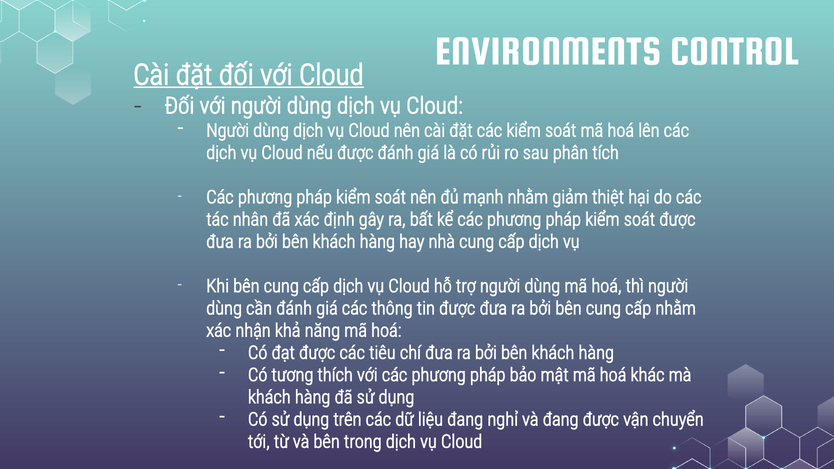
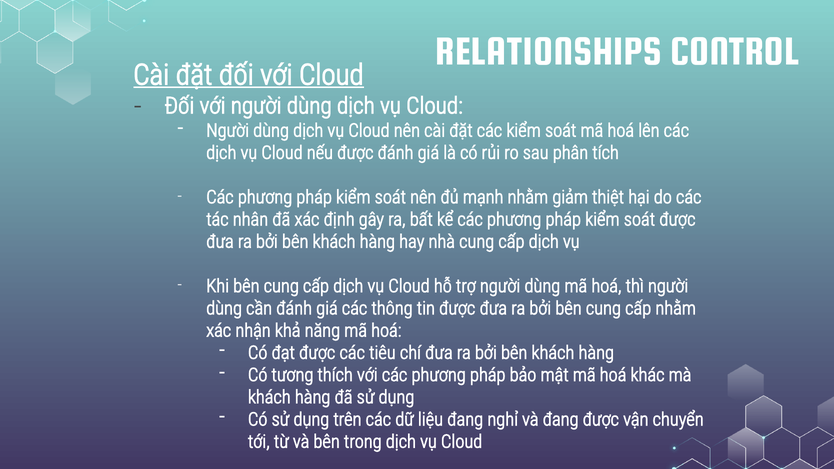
ENVIRONMENTS: ENVIRONMENTS -> RELATIONSHIPS
